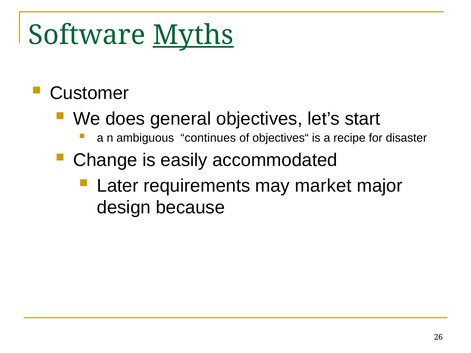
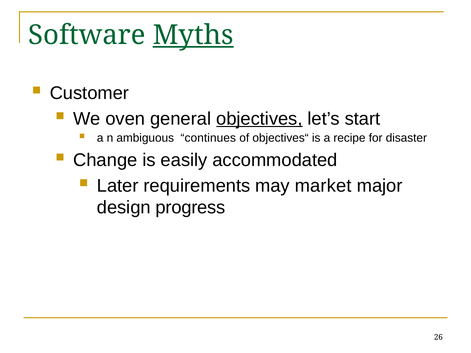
does: does -> oven
objectives underline: none -> present
because: because -> progress
